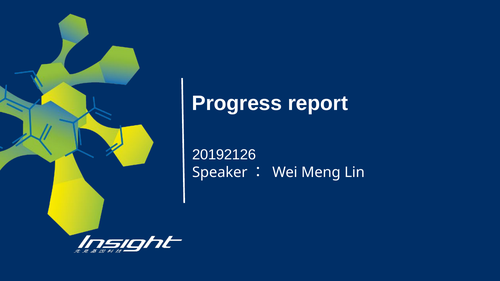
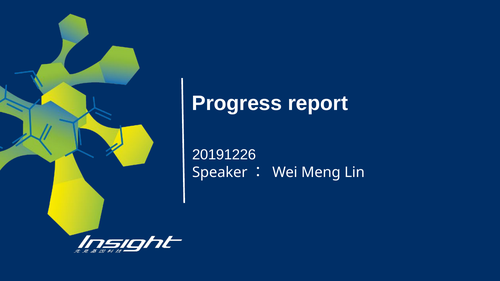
20192126: 20192126 -> 20191226
